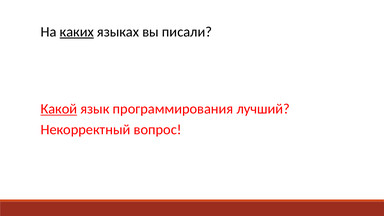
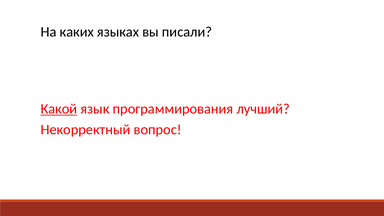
каких underline: present -> none
